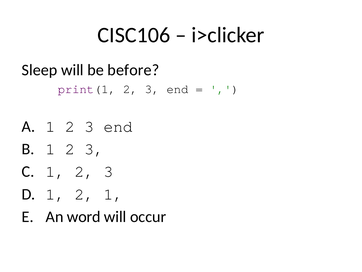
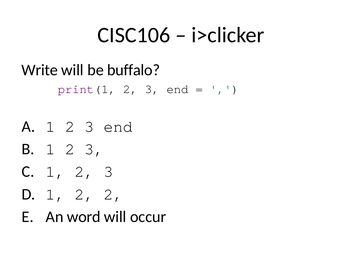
Sleep: Sleep -> Write
before: before -> buffalo
2 1: 1 -> 2
